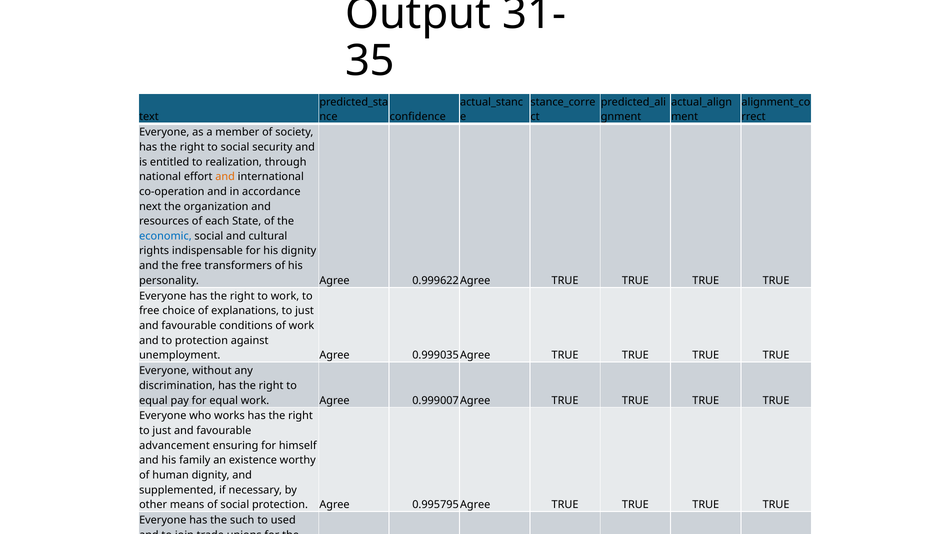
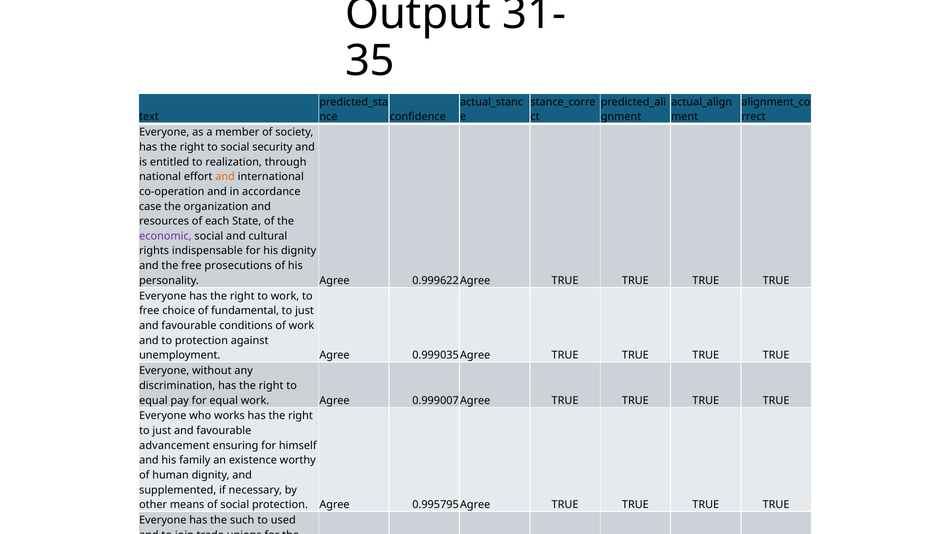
next: next -> case
economic colour: blue -> purple
transformers: transformers -> prosecutions
explanations: explanations -> fundamental
